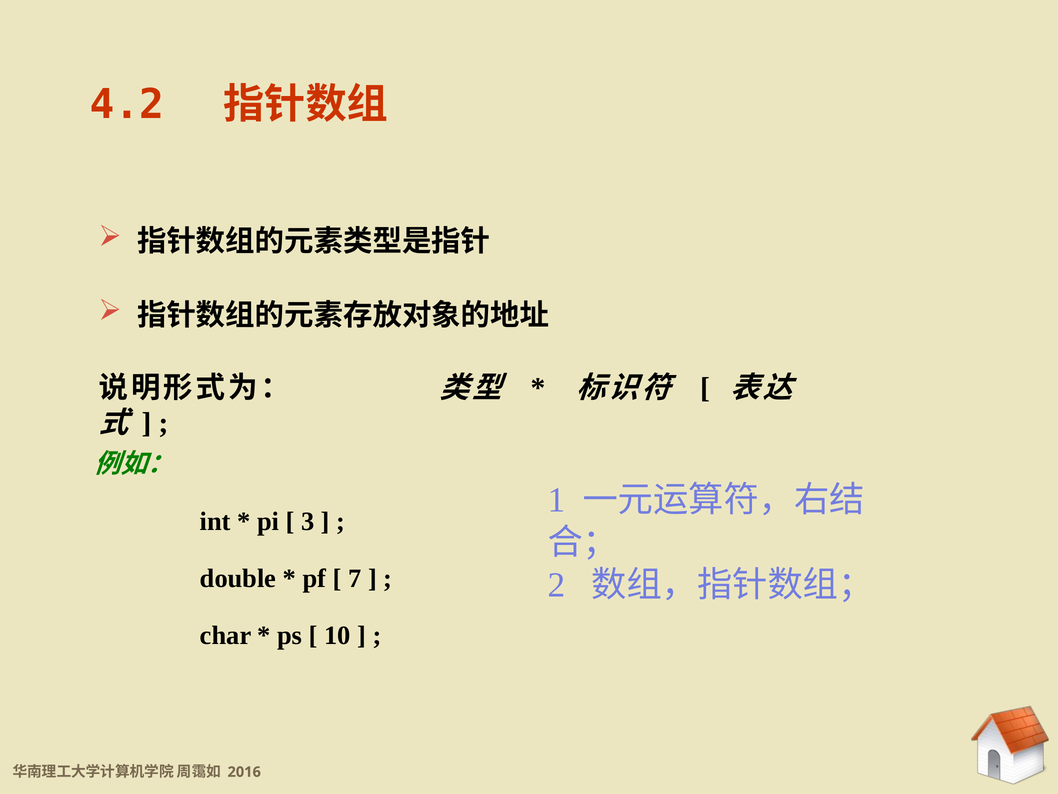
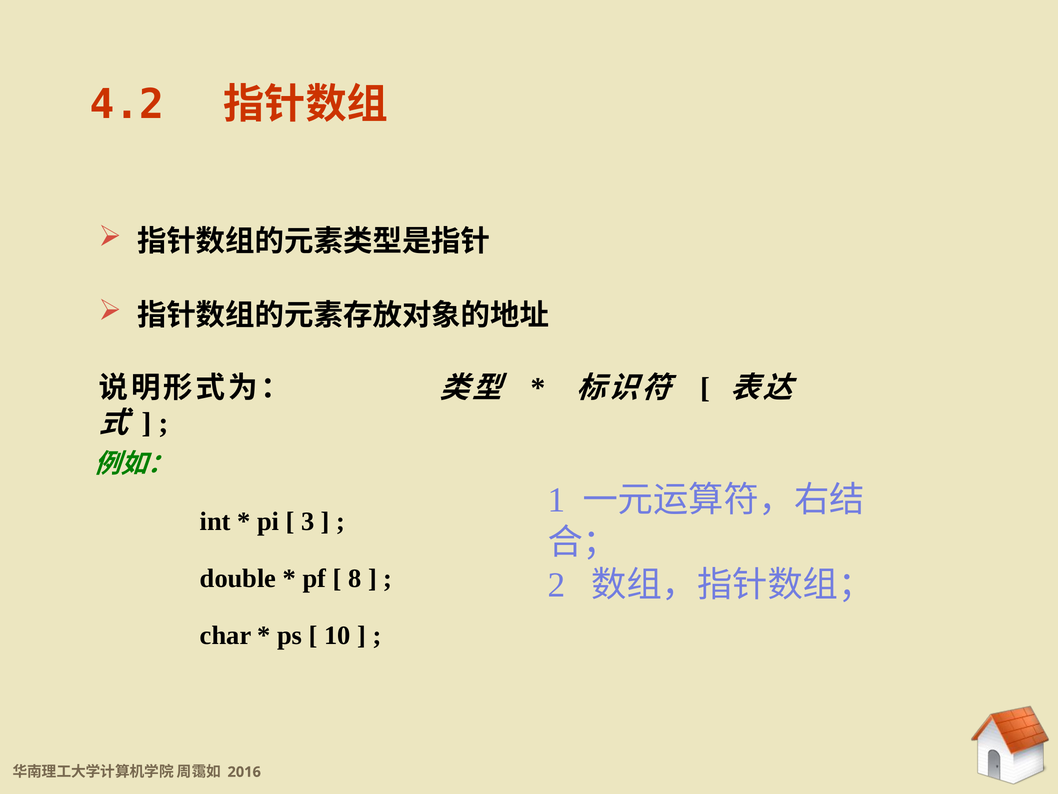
7: 7 -> 8
